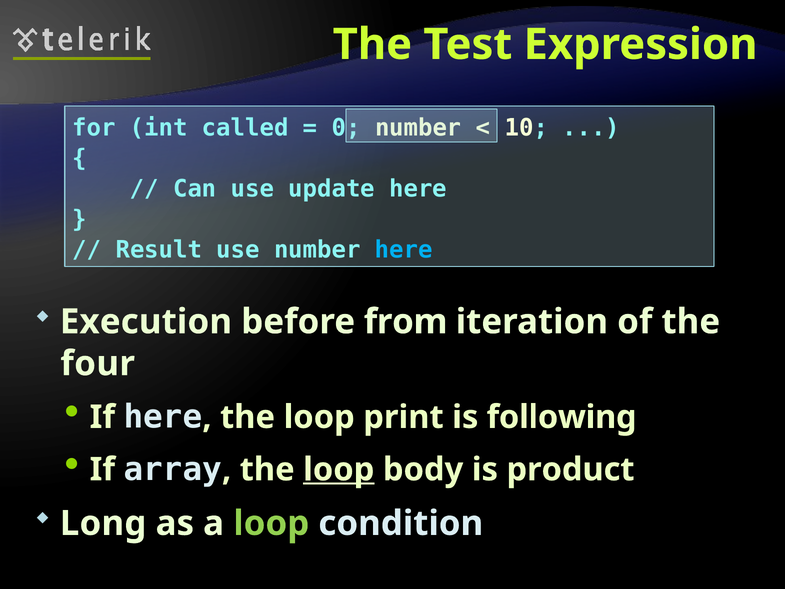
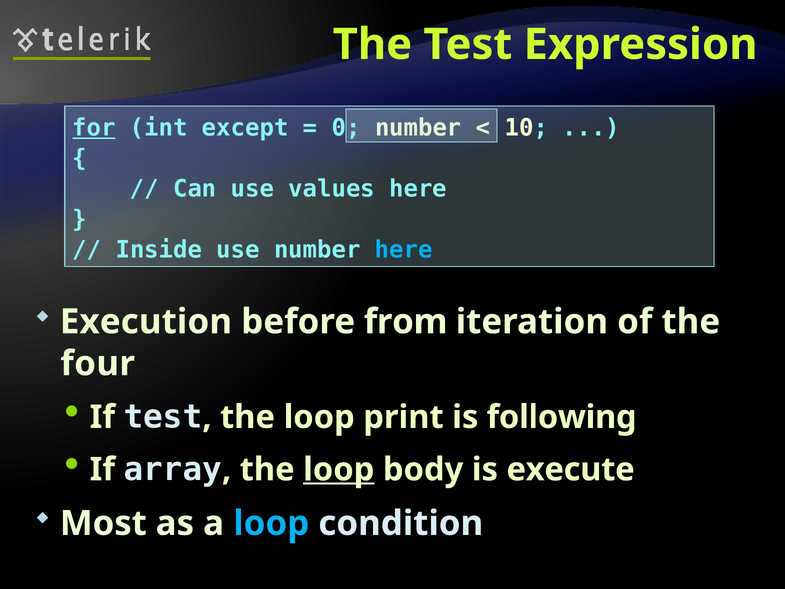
for underline: none -> present
called: called -> except
update: update -> values
Result: Result -> Inside
If here: here -> test
product: product -> execute
Long: Long -> Most
loop at (271, 523) colour: light green -> light blue
